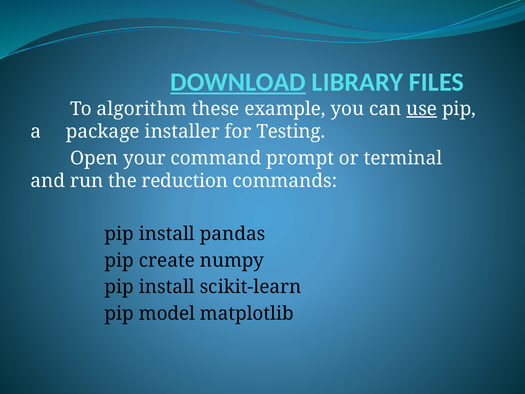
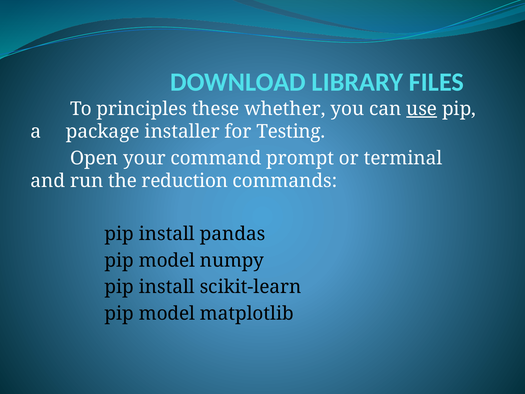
DOWNLOAD underline: present -> none
algorithm: algorithm -> principles
example: example -> whether
create at (167, 260): create -> model
